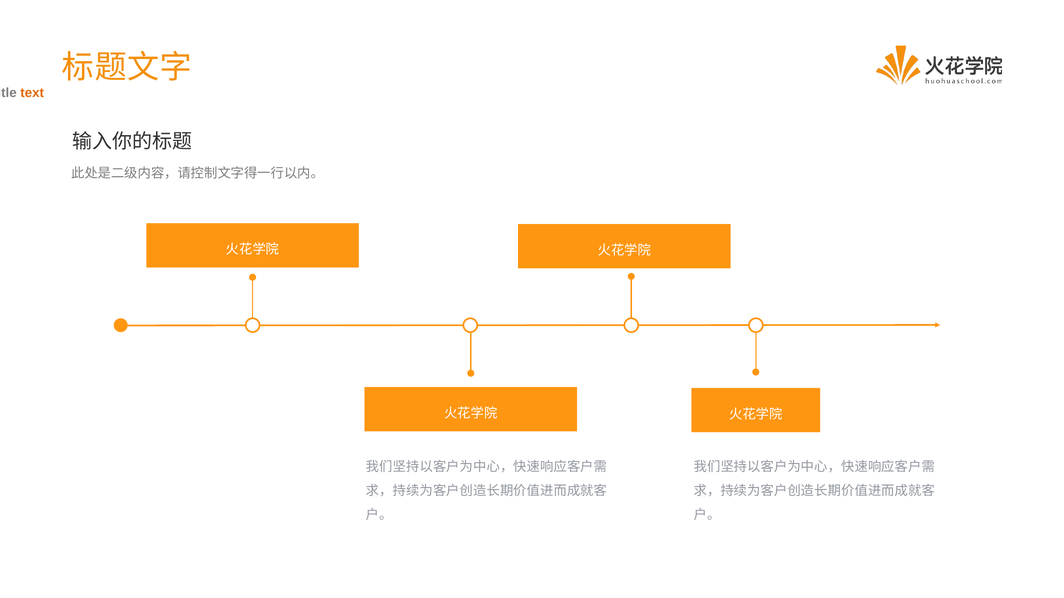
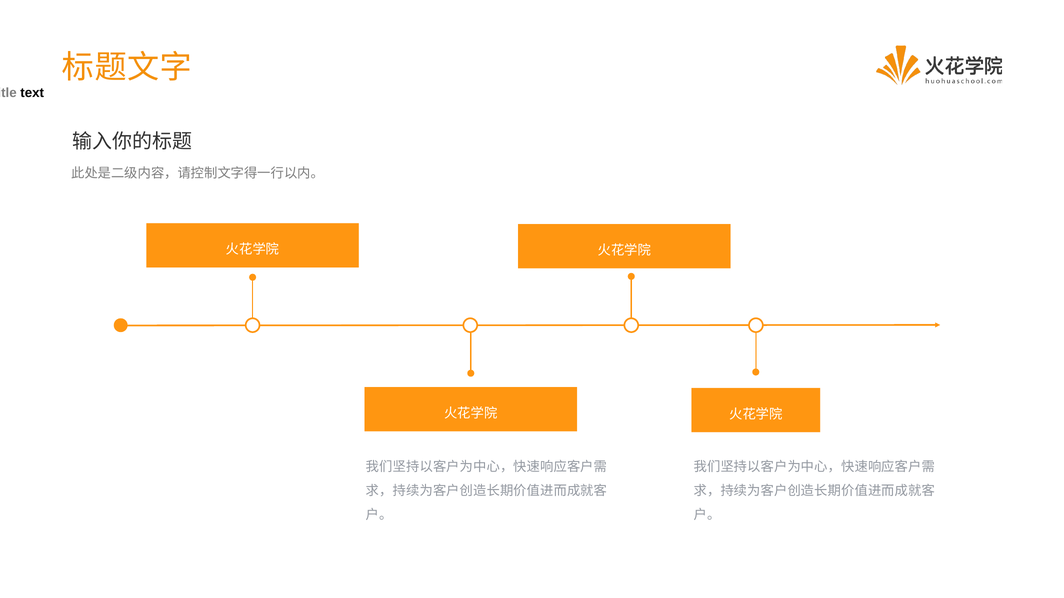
text colour: orange -> black
